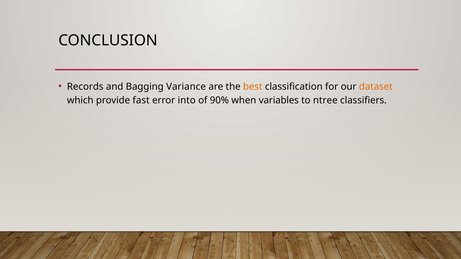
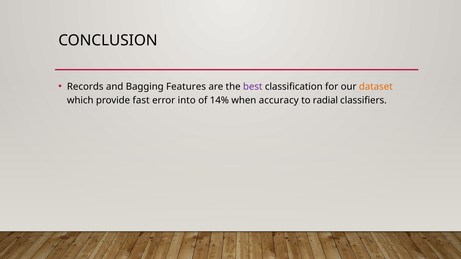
Variance: Variance -> Features
best colour: orange -> purple
90%: 90% -> 14%
variables: variables -> accuracy
ntree: ntree -> radial
